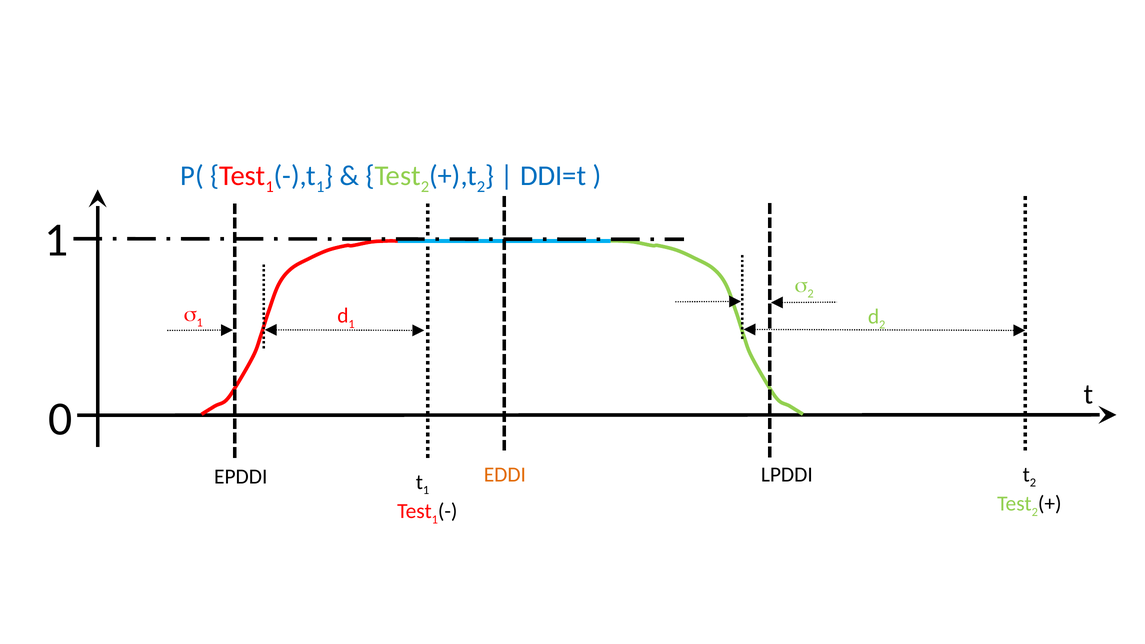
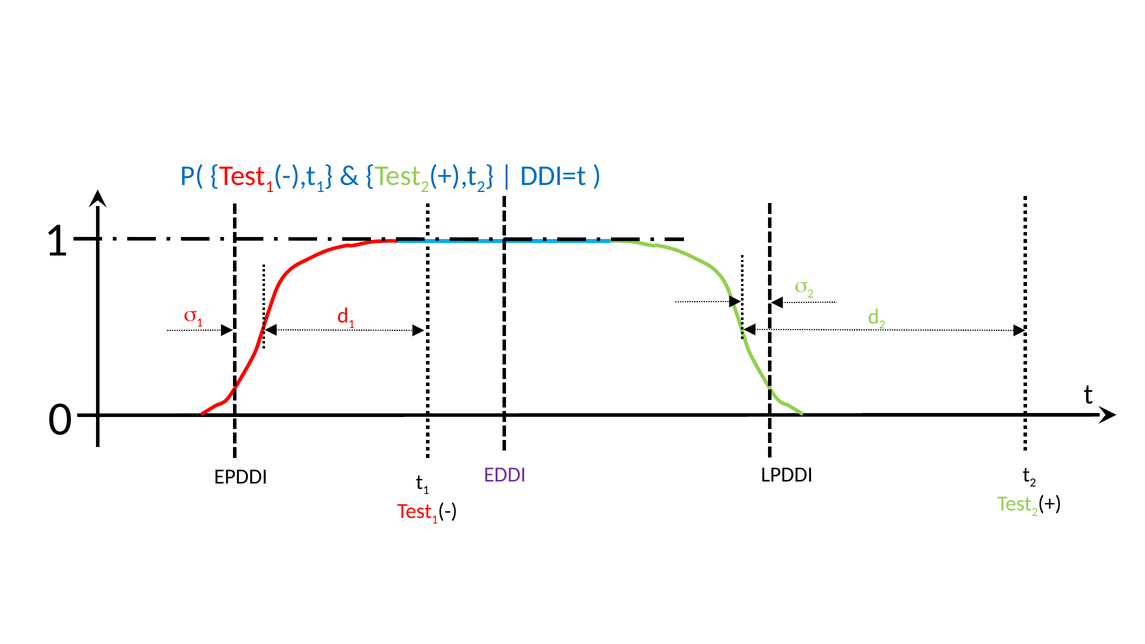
EDDI colour: orange -> purple
